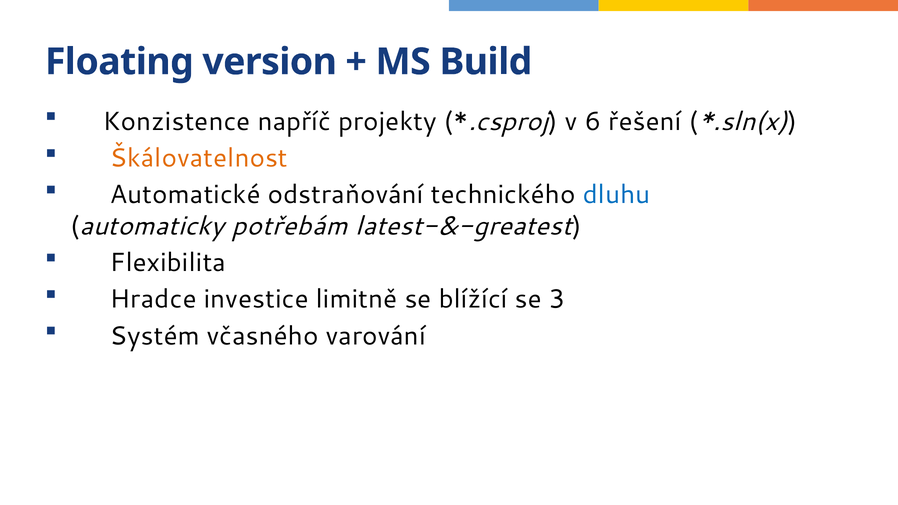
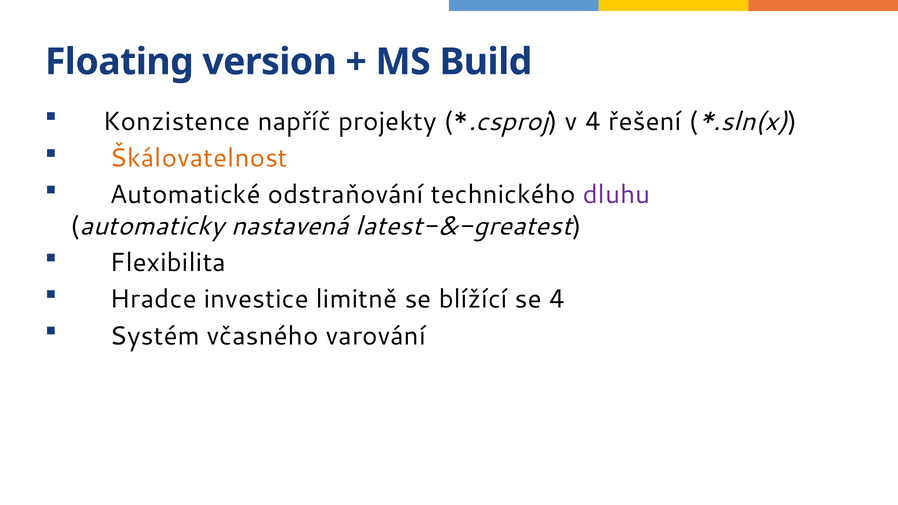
v 6: 6 -> 4
dluhu colour: blue -> purple
potřebám: potřebám -> nastavená
se 3: 3 -> 4
